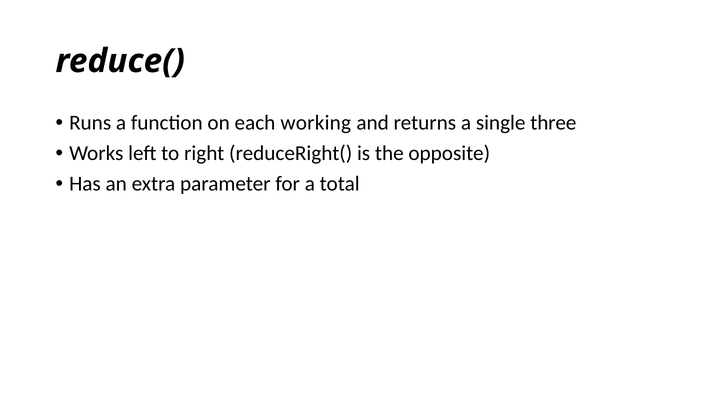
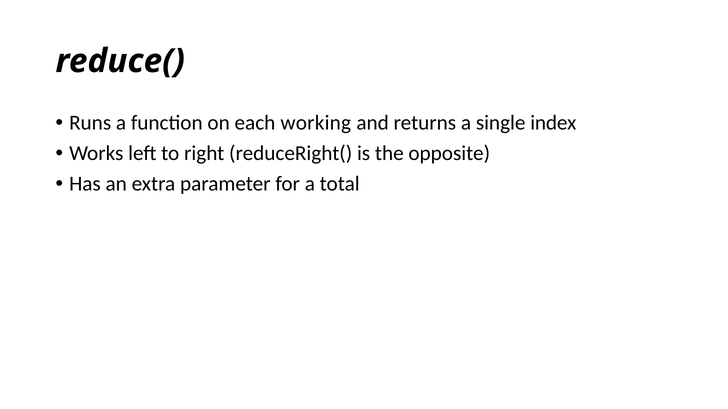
three: three -> index
